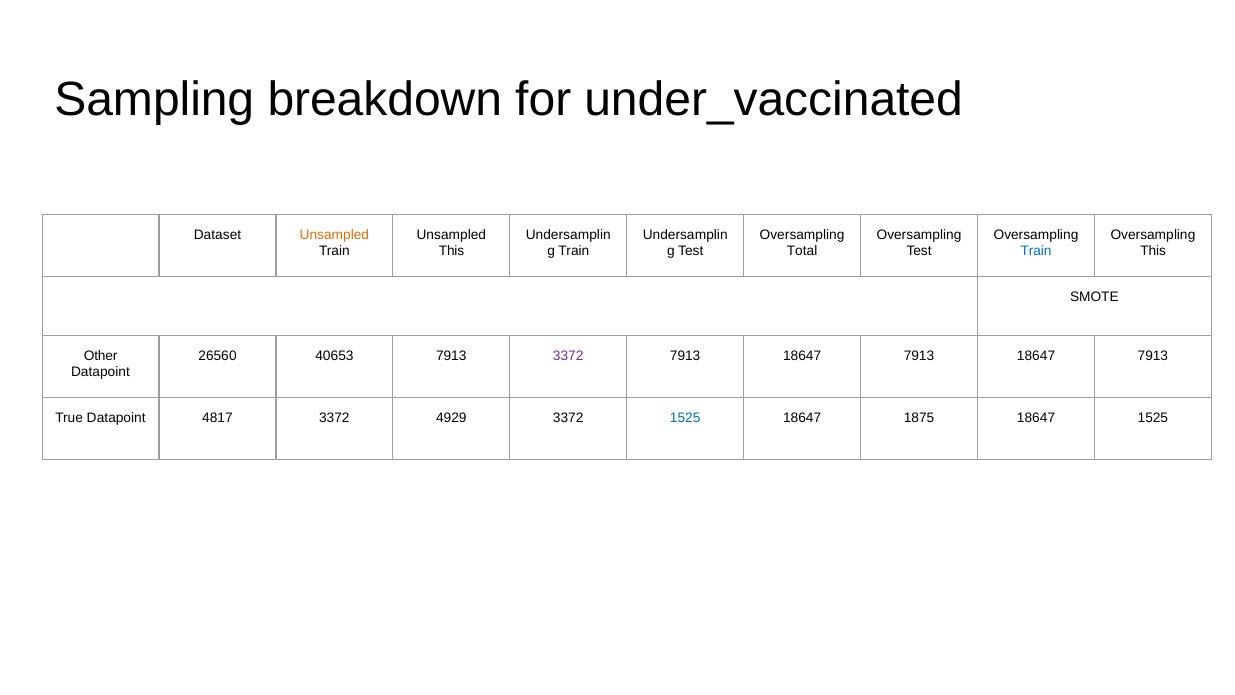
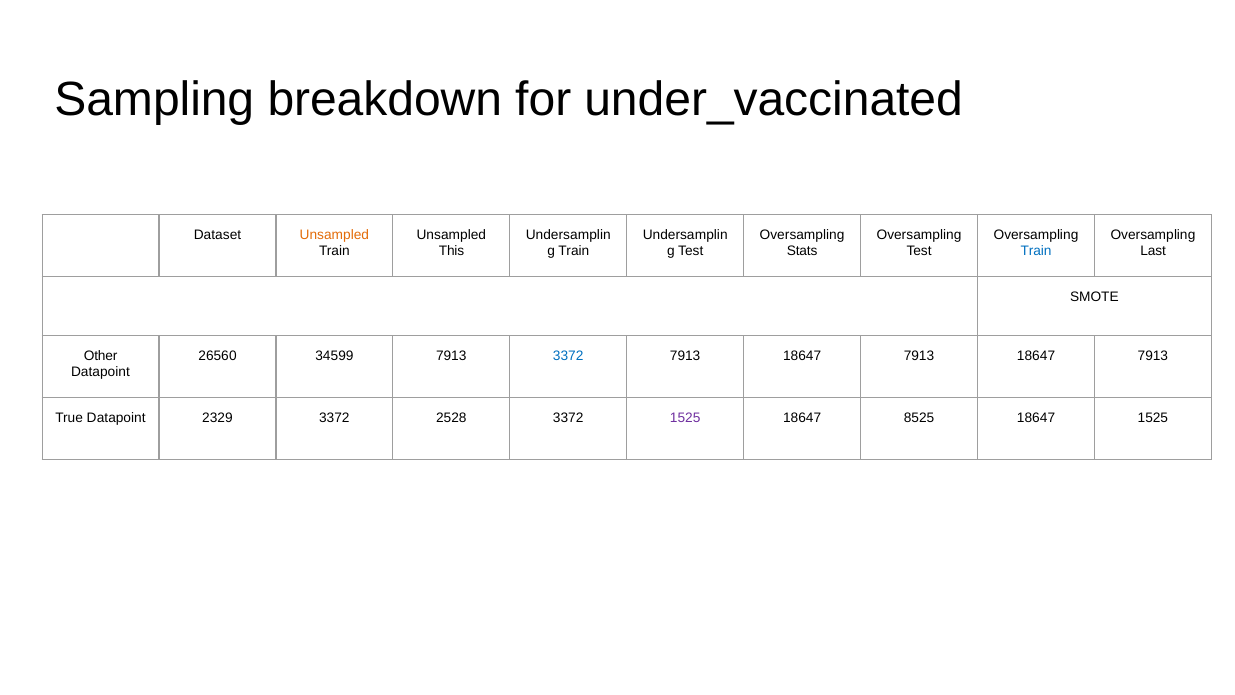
Total: Total -> Stats
This at (1153, 250): This -> Last
40653: 40653 -> 34599
3372 at (568, 356) colour: purple -> blue
4817: 4817 -> 2329
4929: 4929 -> 2528
1525 at (685, 418) colour: blue -> purple
1875: 1875 -> 8525
